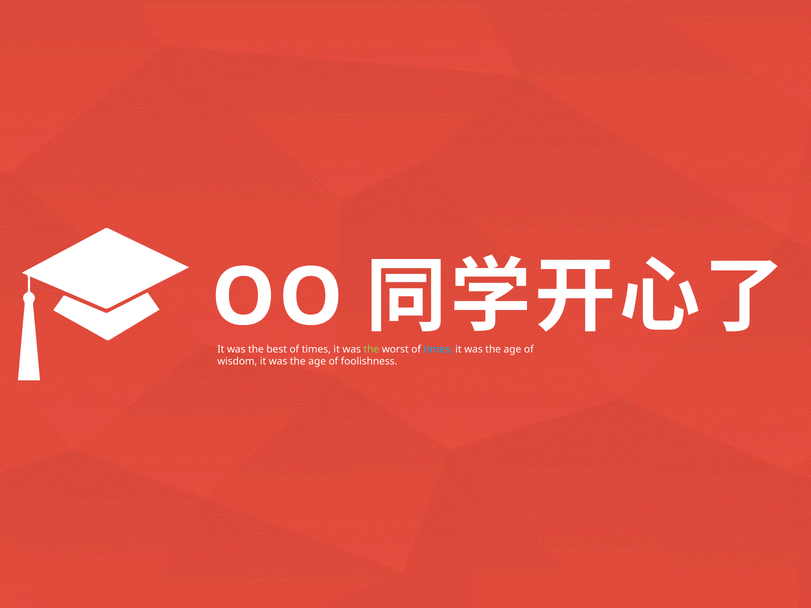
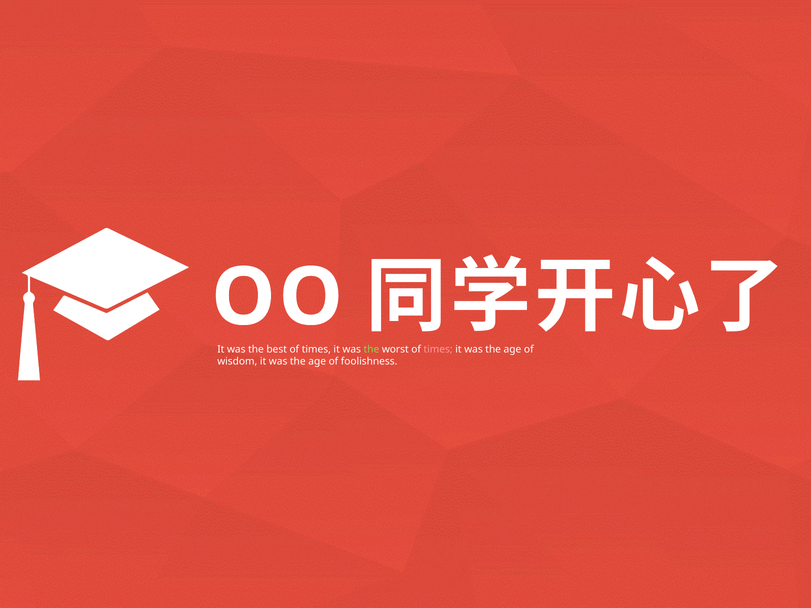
times at (438, 349) colour: light blue -> pink
